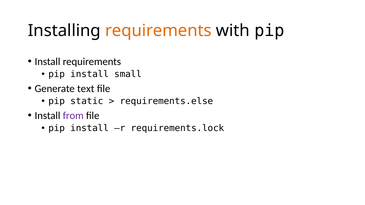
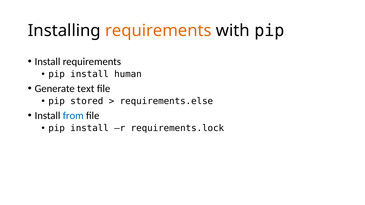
small: small -> human
static: static -> stored
from colour: purple -> blue
